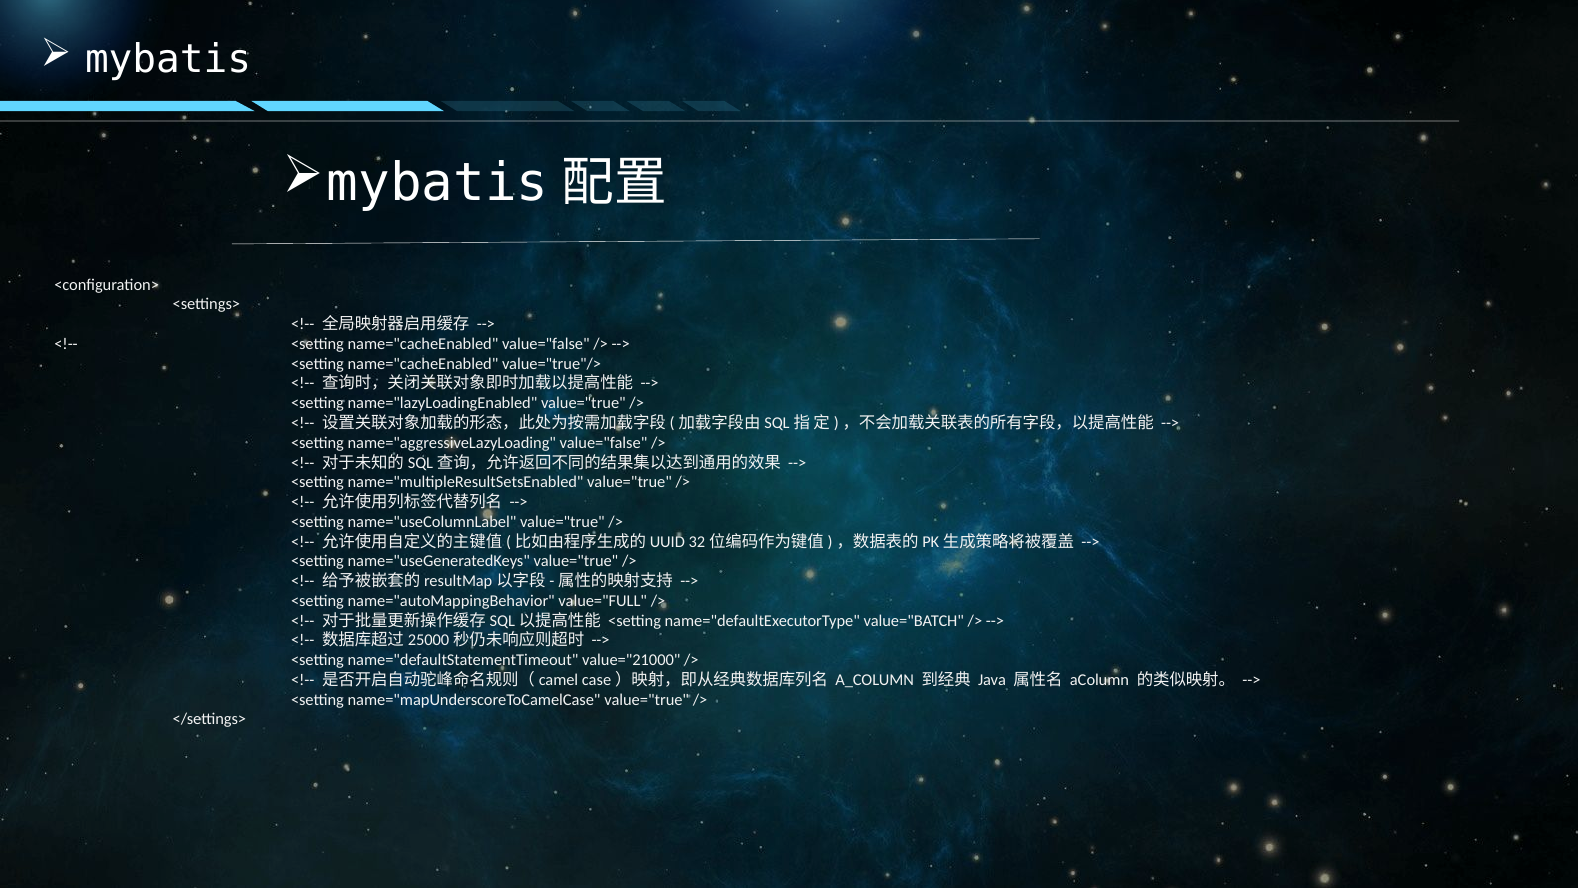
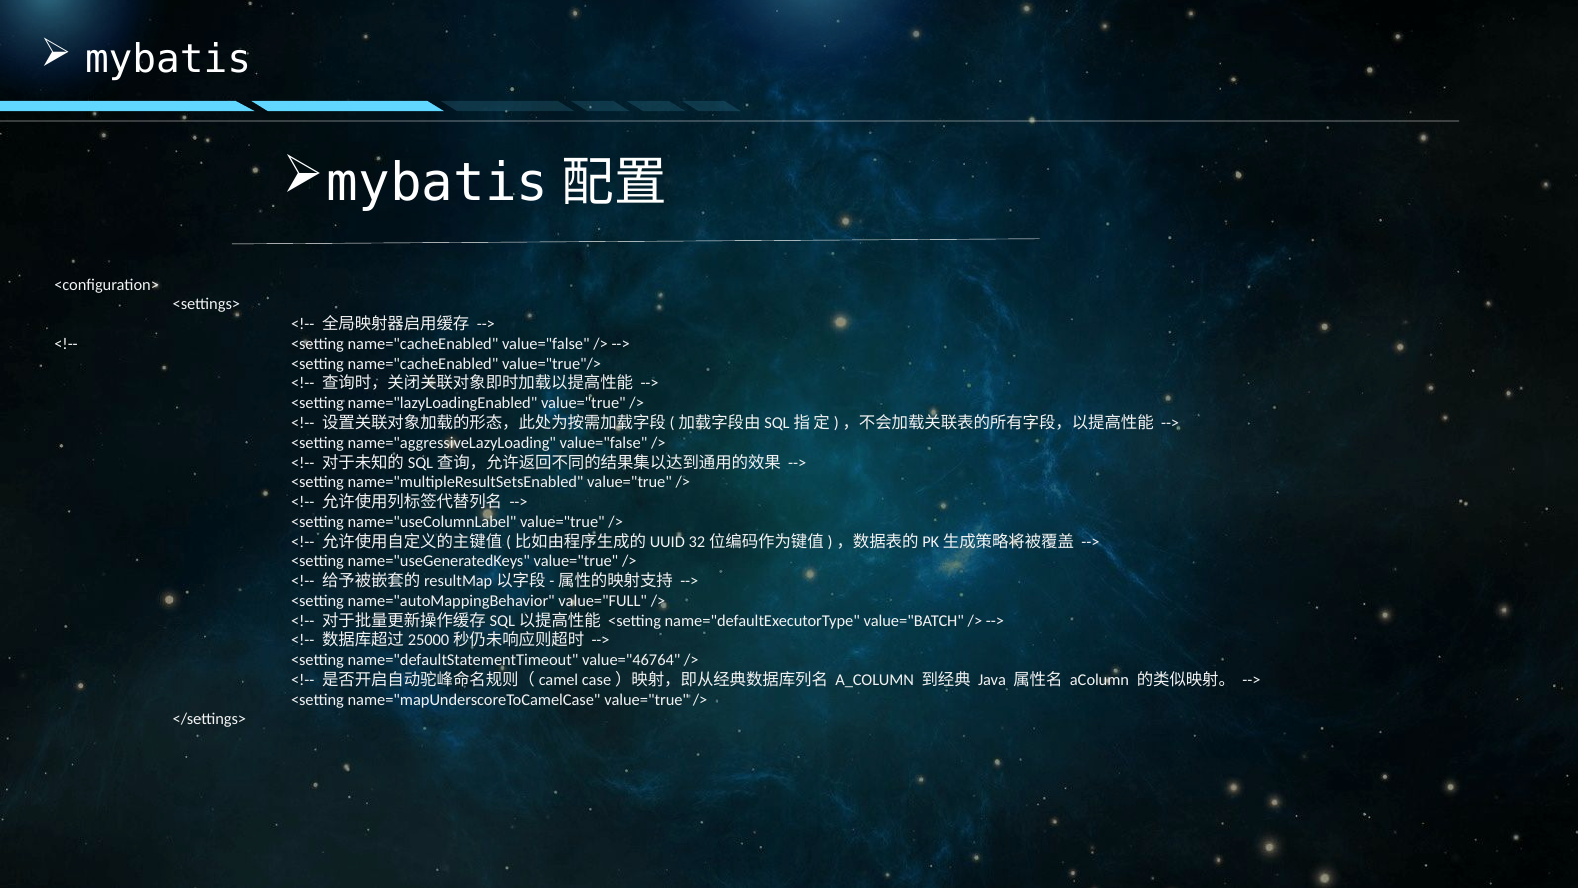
value="21000: value="21000 -> value="46764
